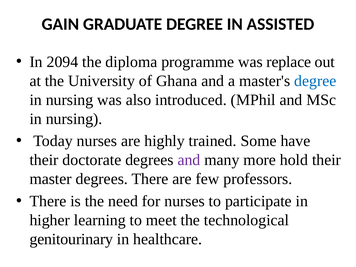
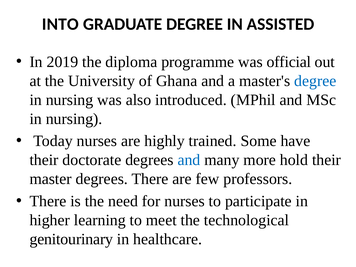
GAIN: GAIN -> INTO
2094: 2094 -> 2019
replace: replace -> official
and at (189, 160) colour: purple -> blue
